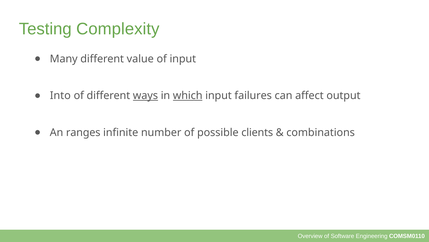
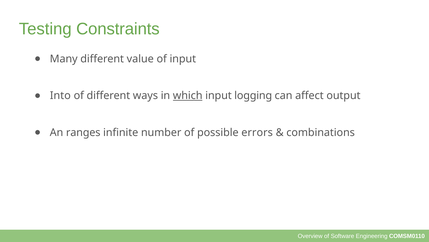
Complexity: Complexity -> Constraints
ways underline: present -> none
failures: failures -> logging
clients: clients -> errors
